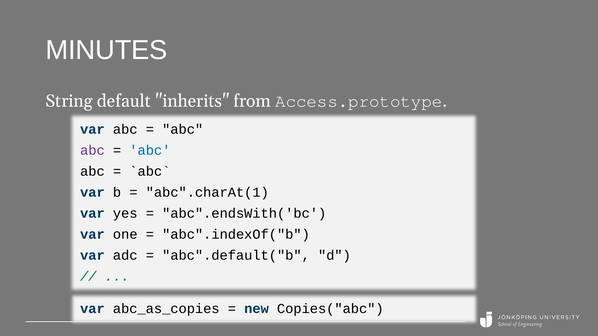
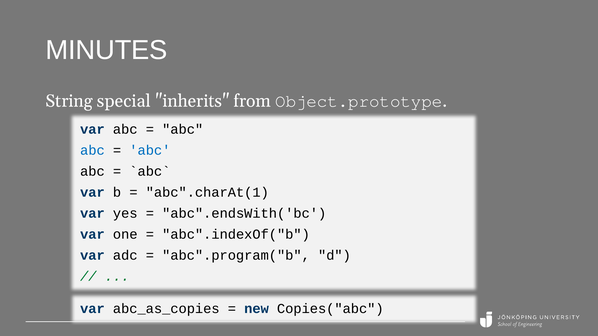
default: default -> special
Access.prototype: Access.prototype -> Object.prototype
abc at (92, 150) colour: purple -> blue
abc".default("b: abc".default("b -> abc".program("b
